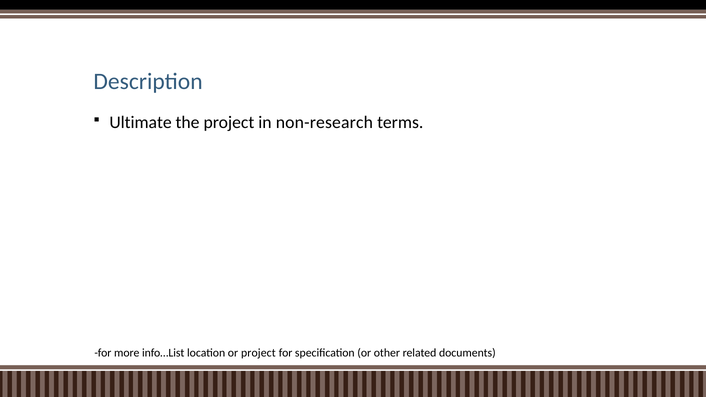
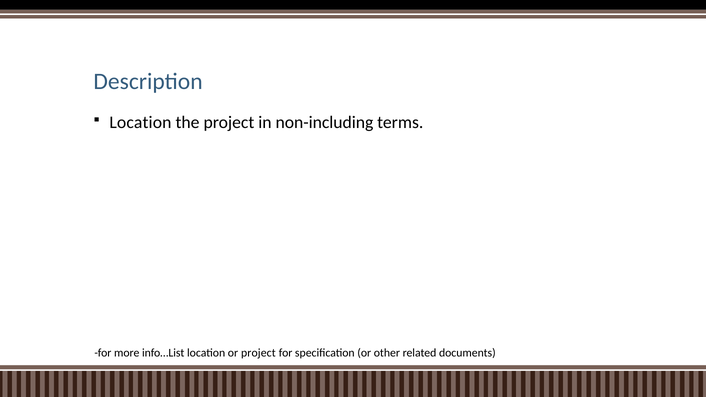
Ultimate at (141, 122): Ultimate -> Location
non-research: non-research -> non-including
